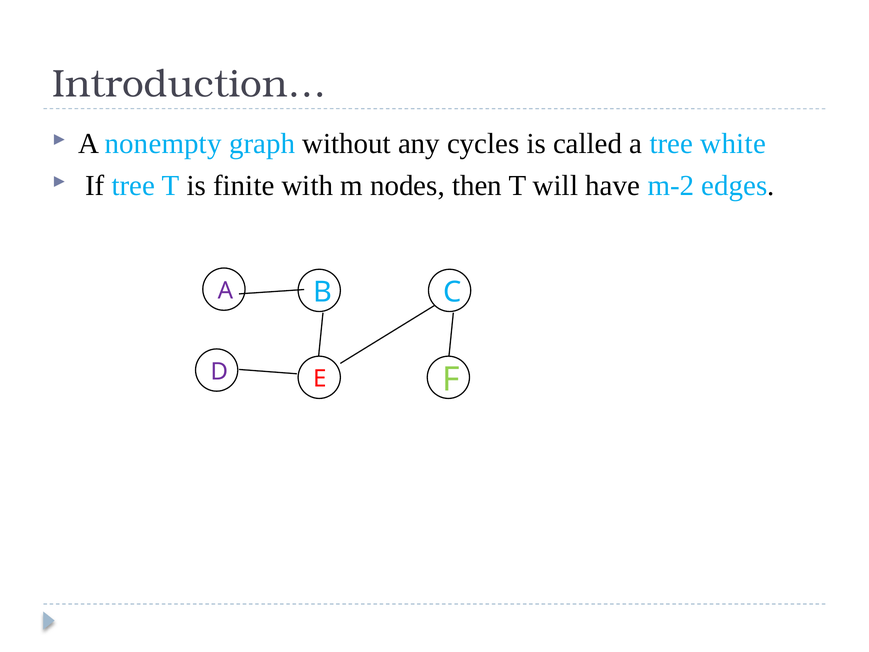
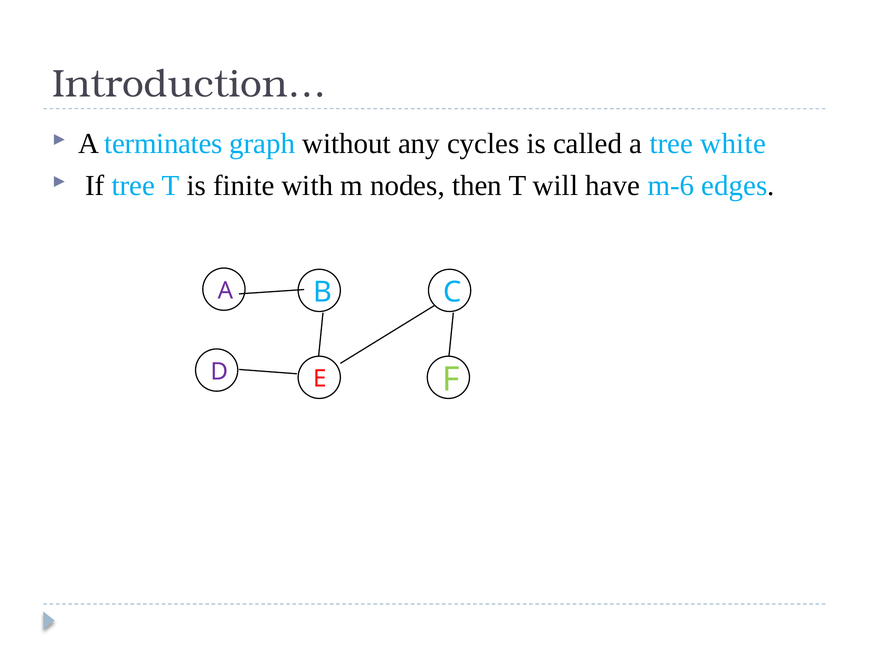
nonempty: nonempty -> terminates
m-2: m-2 -> m-6
